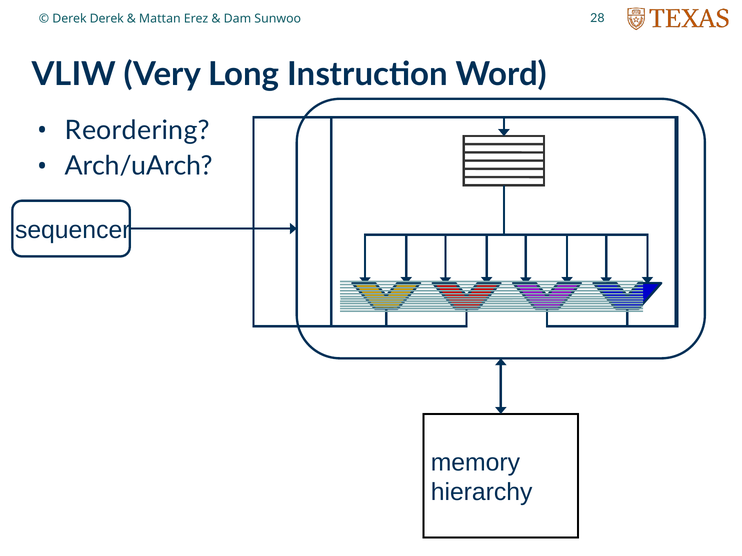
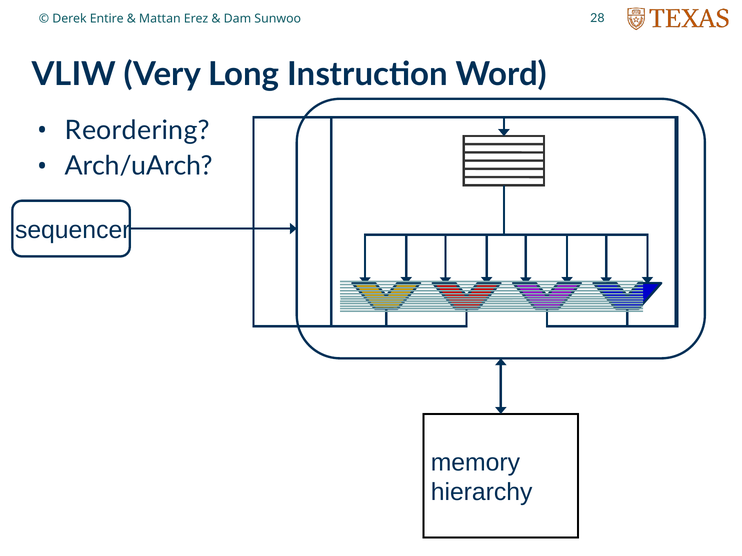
Derek Derek: Derek -> Entire
